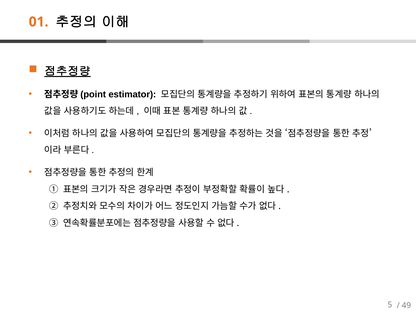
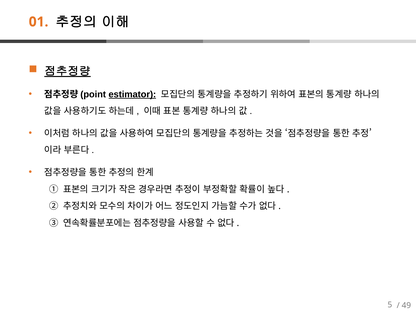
estimator underline: none -> present
